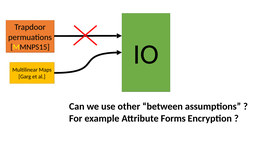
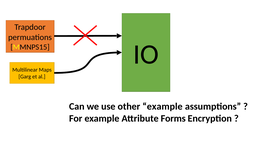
other between: between -> example
